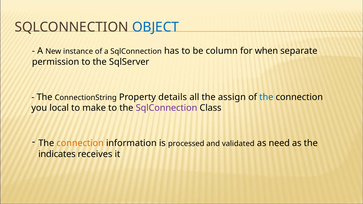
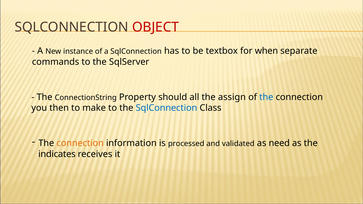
OBJECT colour: blue -> red
column: column -> textbox
permission: permission -> commands
details: details -> should
local: local -> then
SqlConnection at (166, 108) colour: purple -> blue
